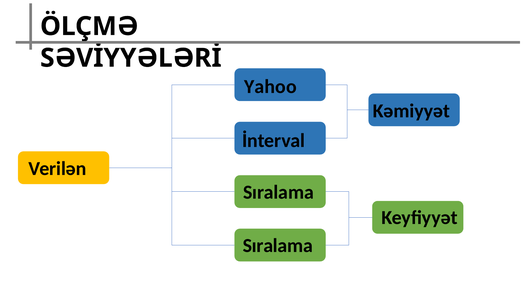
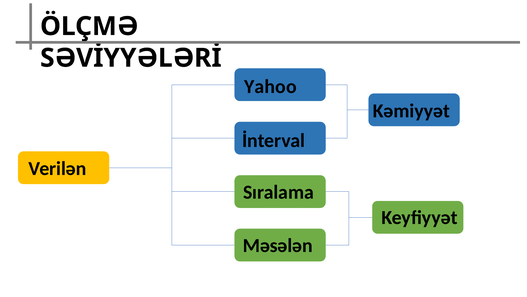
Sıralama at (278, 245): Sıralama -> Məsələn
